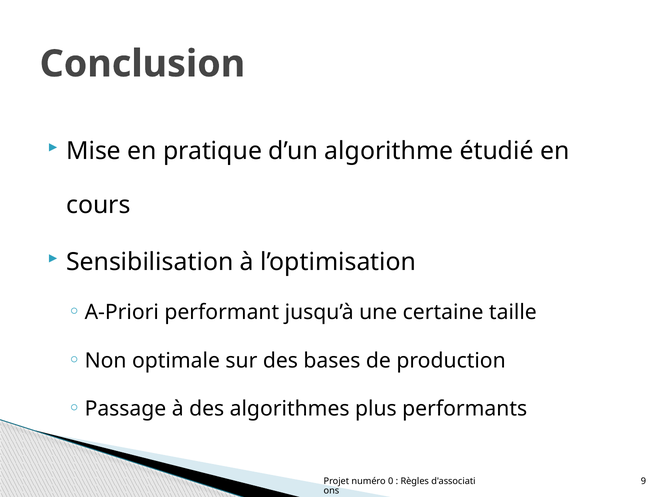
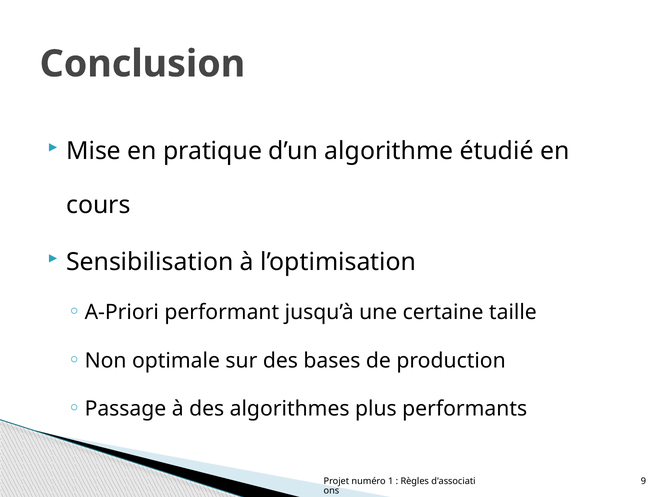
0: 0 -> 1
